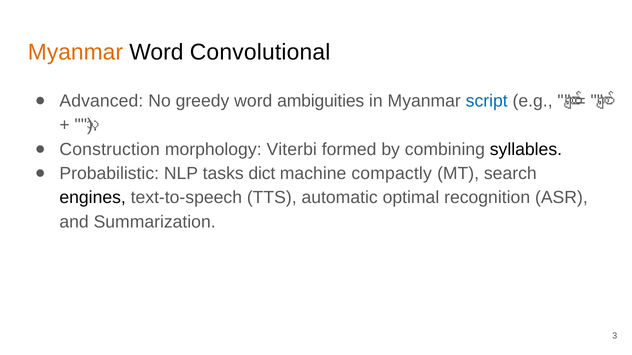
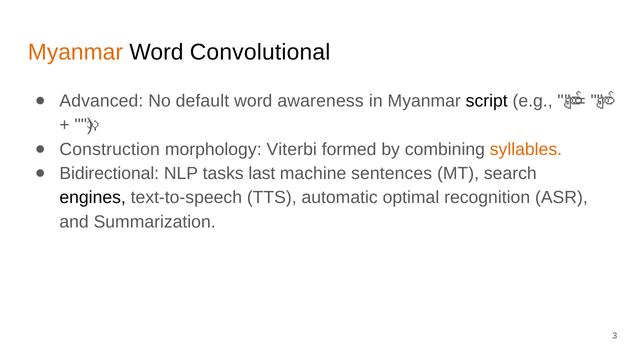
greedy: greedy -> default
ambiguities: ambiguities -> awareness
script colour: blue -> black
syllables colour: black -> orange
Probabilistic: Probabilistic -> Bidirectional
dict: dict -> last
compactly: compactly -> sentences
